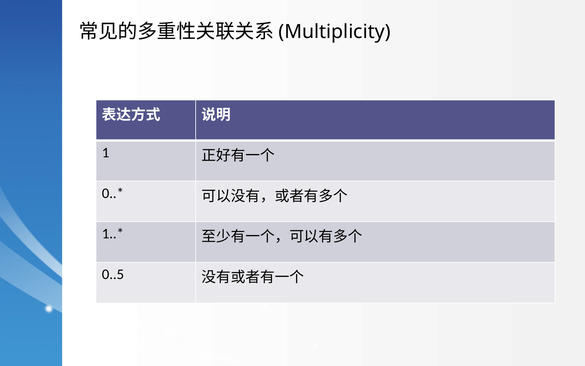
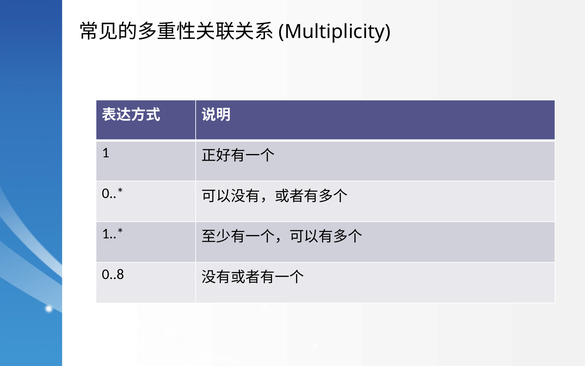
0..5: 0..5 -> 0..8
